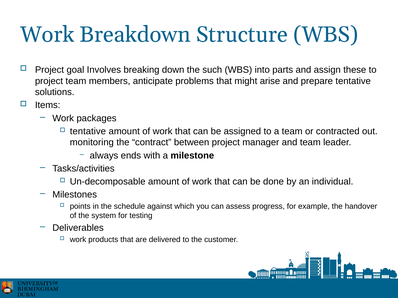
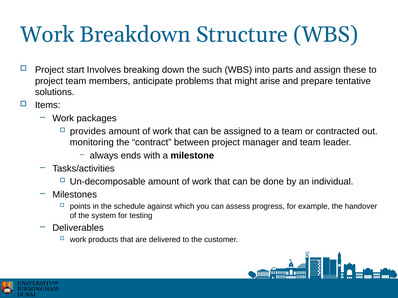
goal: goal -> start
tentative at (88, 131): tentative -> provides
